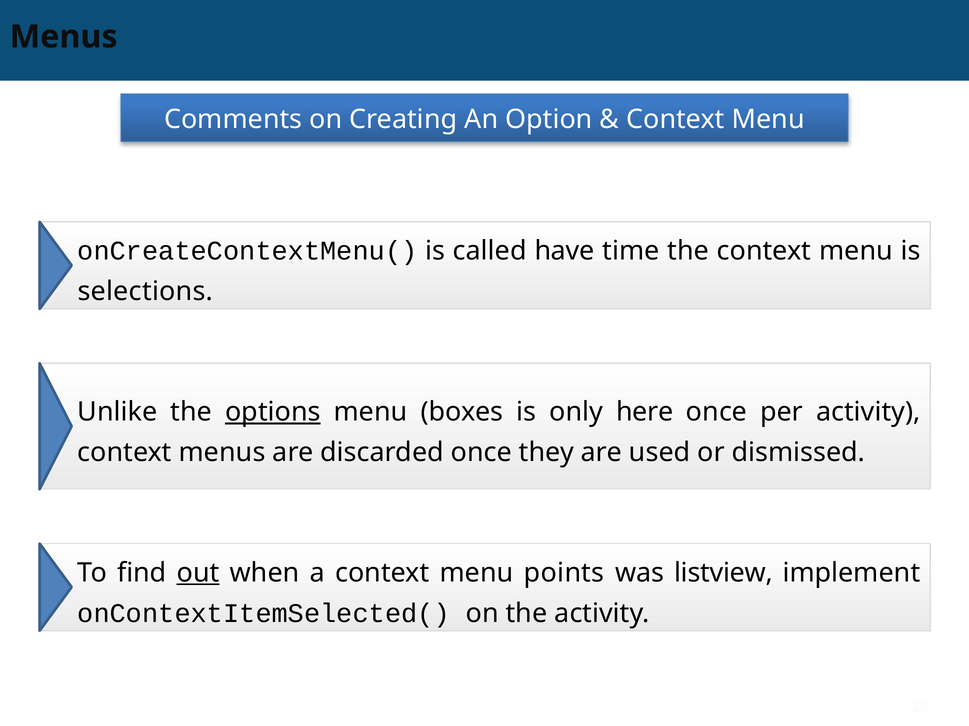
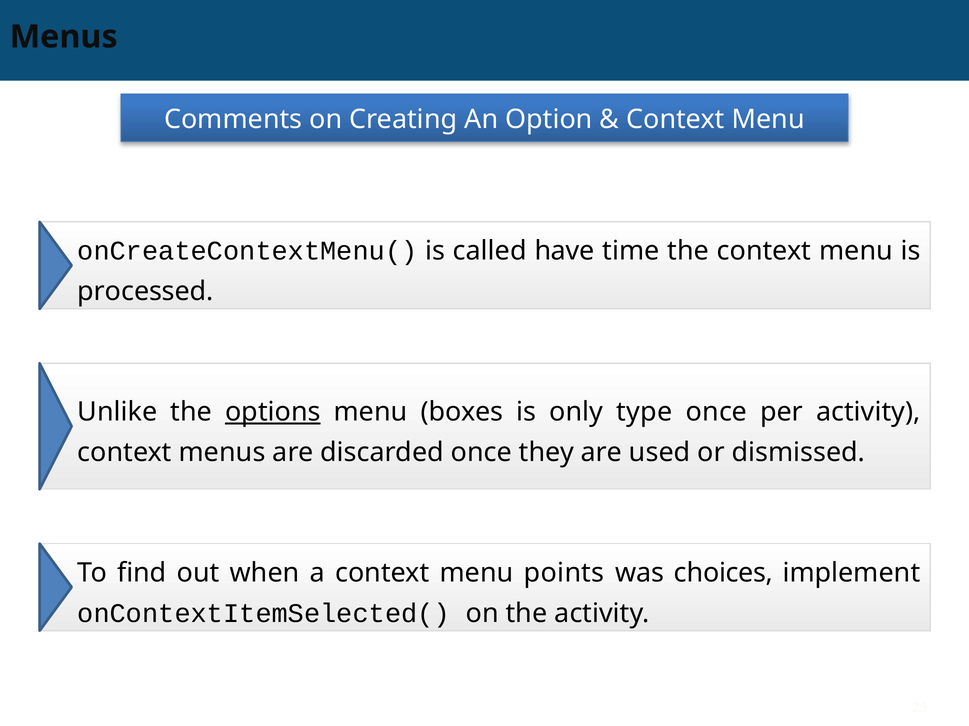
selections: selections -> processed
here: here -> type
out underline: present -> none
listview: listview -> choices
